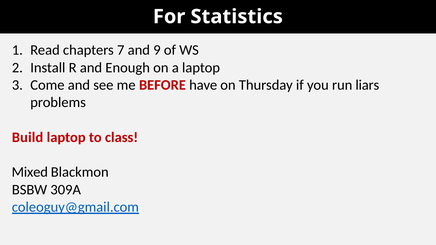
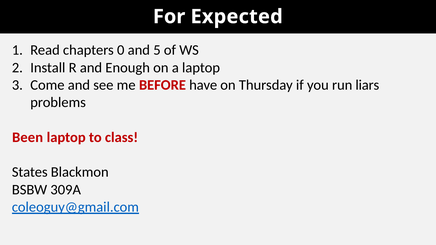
Statistics: Statistics -> Expected
7: 7 -> 0
9: 9 -> 5
Build: Build -> Been
Mixed: Mixed -> States
